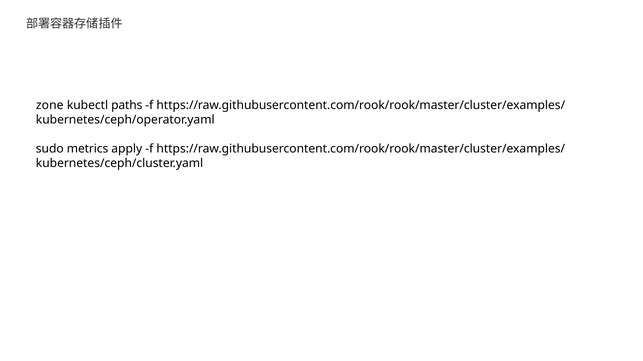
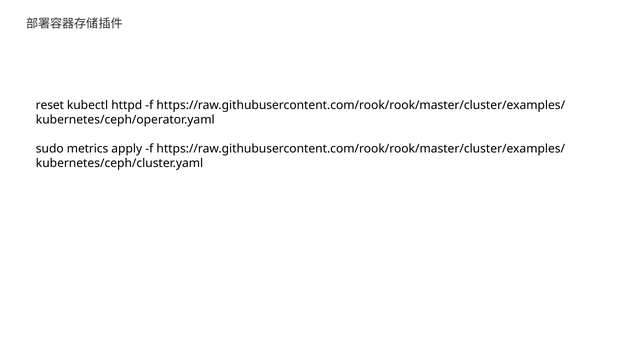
zone: zone -> reset
paths: paths -> httpd
